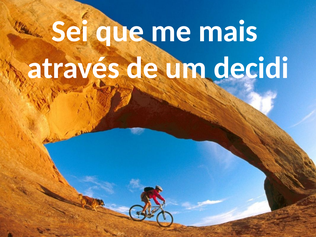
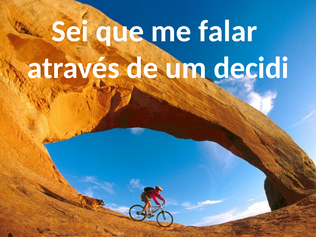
mais: mais -> falar
